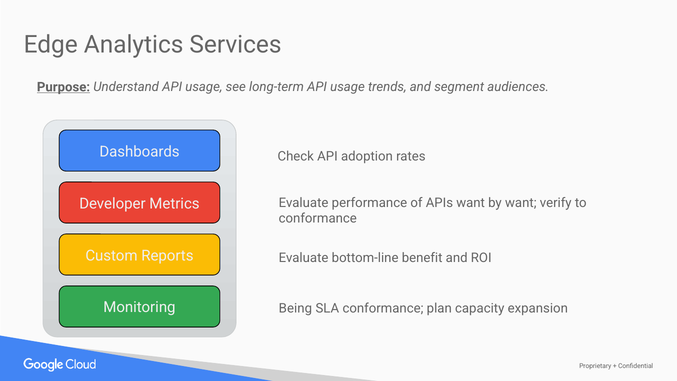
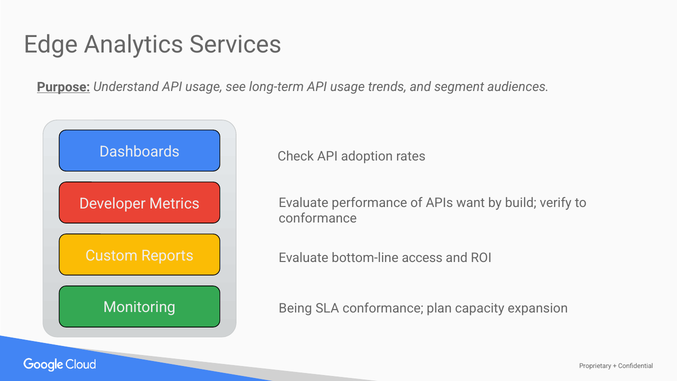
by want: want -> build
benefit: benefit -> access
